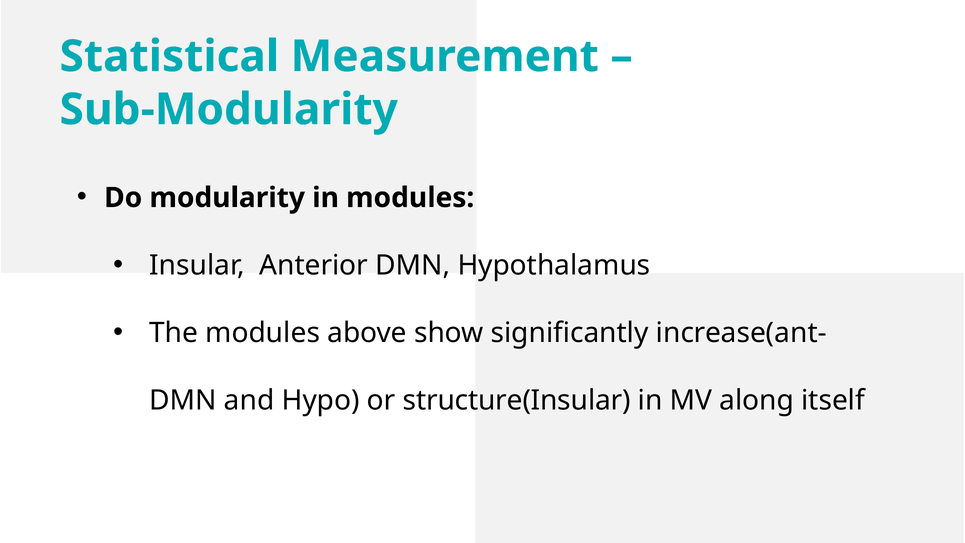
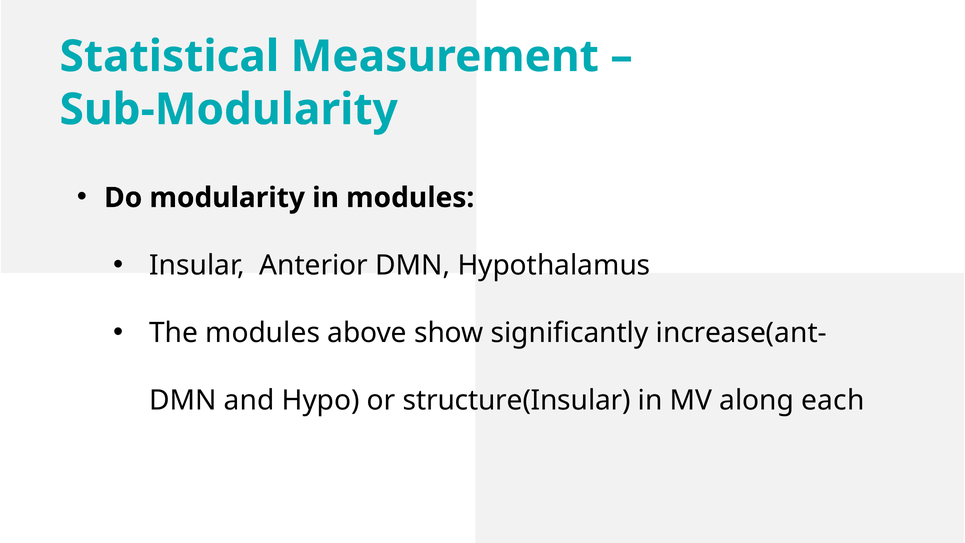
itself: itself -> each
